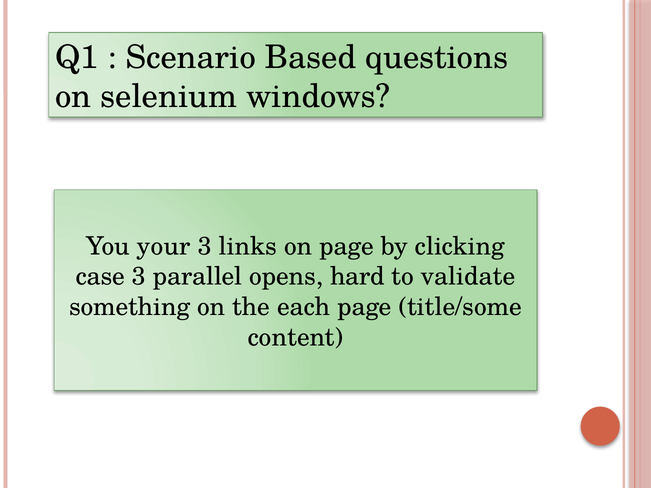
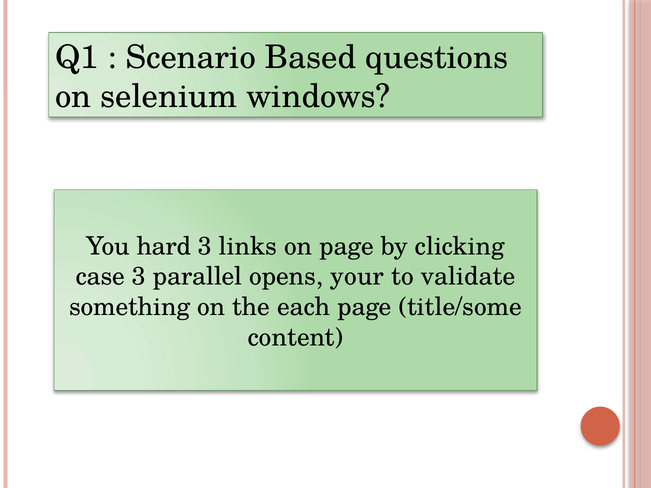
your: your -> hard
hard: hard -> your
